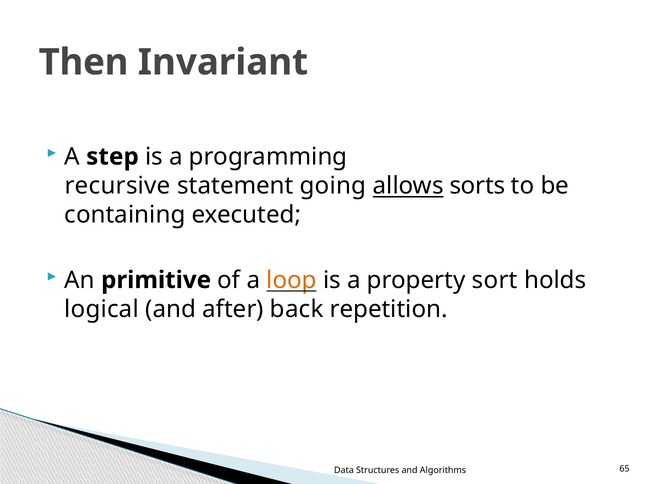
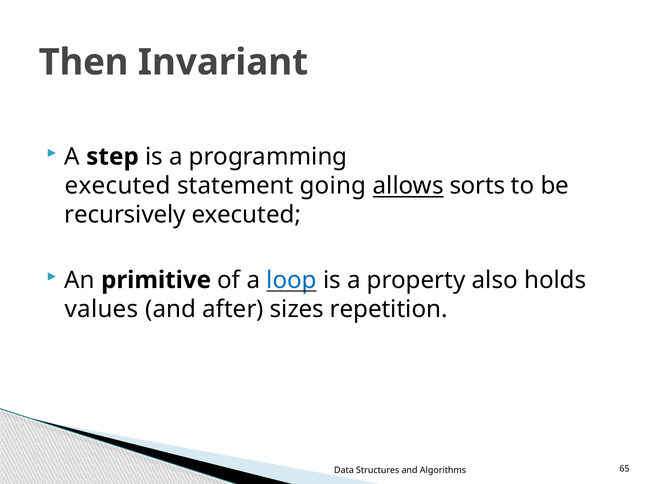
recursive at (118, 186): recursive -> executed
containing: containing -> recursively
loop colour: orange -> blue
sort: sort -> also
logical: logical -> values
back: back -> sizes
